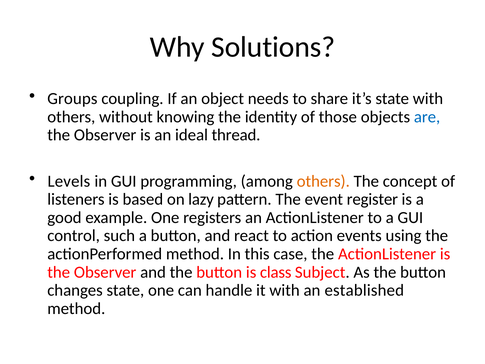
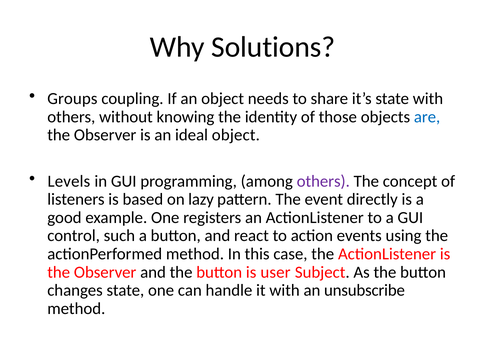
ideal thread: thread -> object
others at (323, 181) colour: orange -> purple
register: register -> directly
class: class -> user
established: established -> unsubscribe
